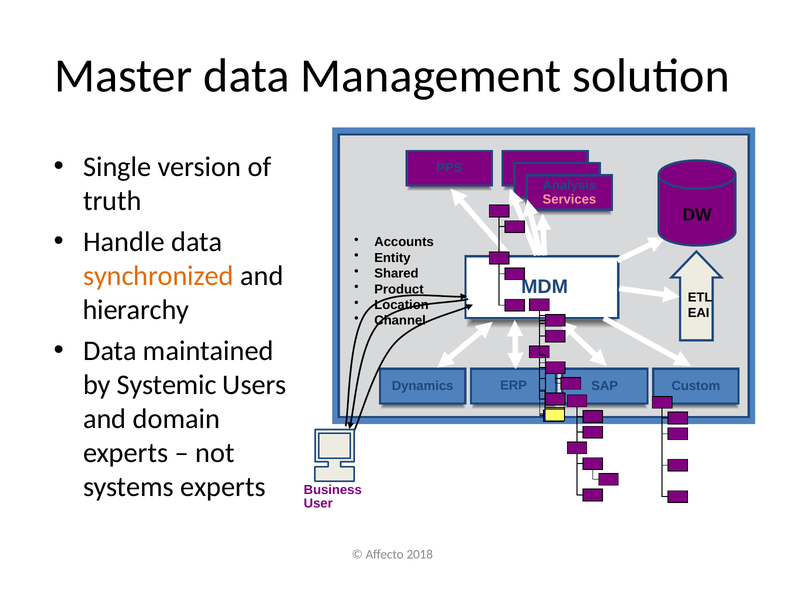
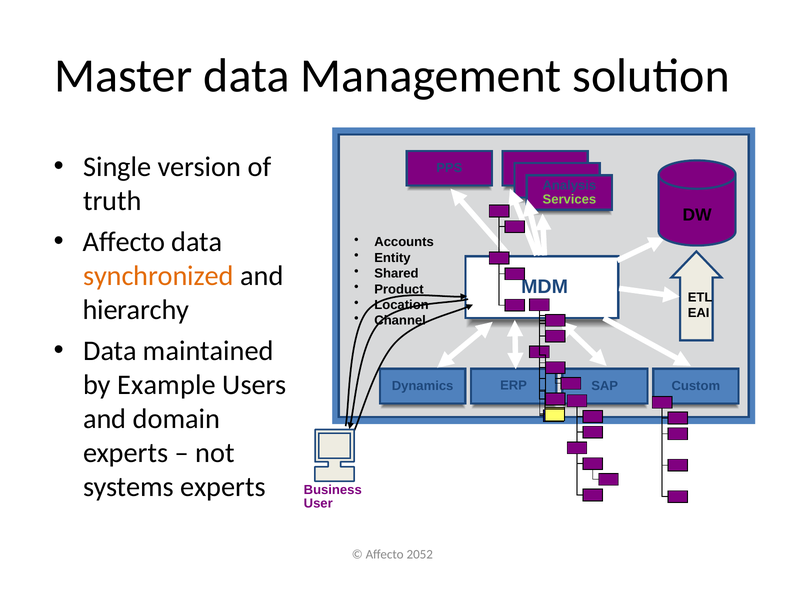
Services colour: pink -> light green
Handle at (124, 242): Handle -> Affecto
Systemic: Systemic -> Example
2018: 2018 -> 2052
